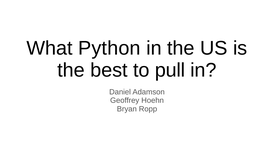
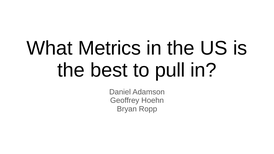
Python: Python -> Metrics
